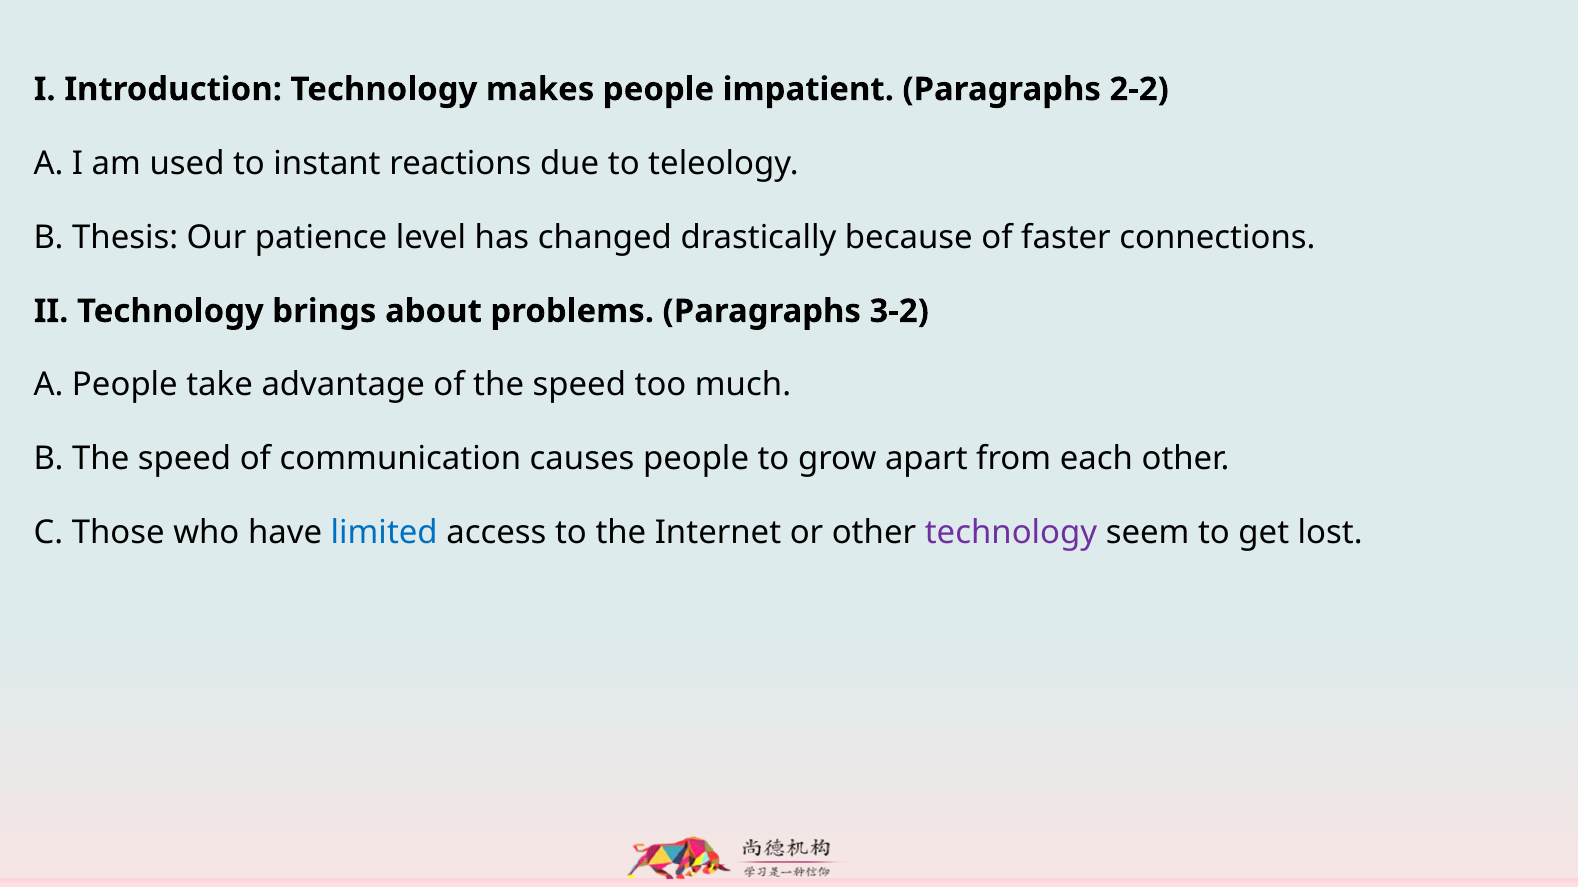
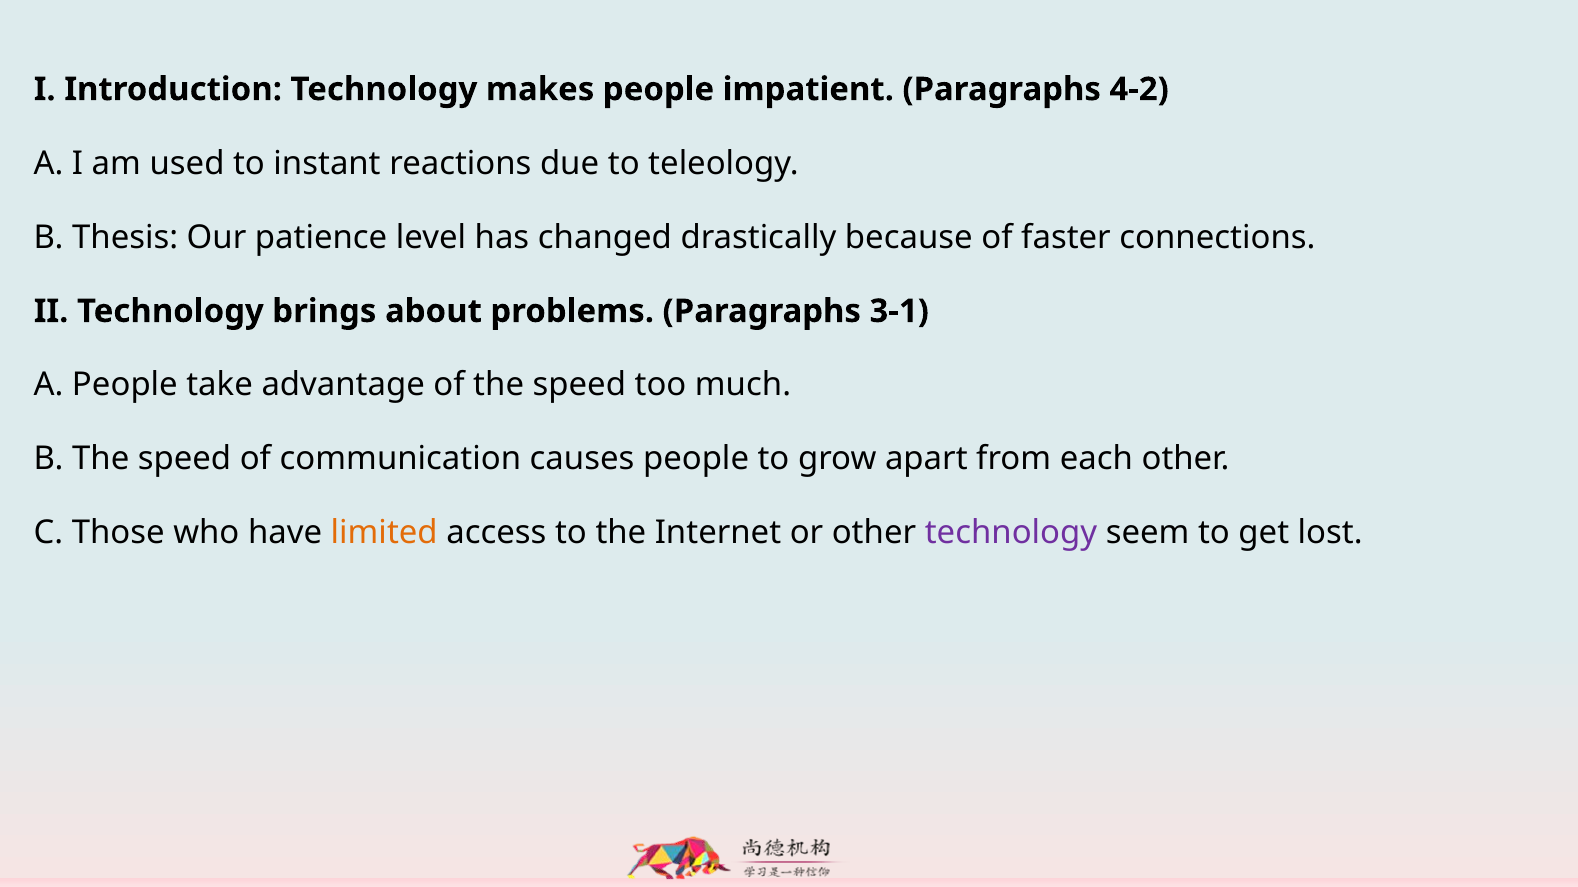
2-2: 2-2 -> 4-2
3-2: 3-2 -> 3-1
limited colour: blue -> orange
